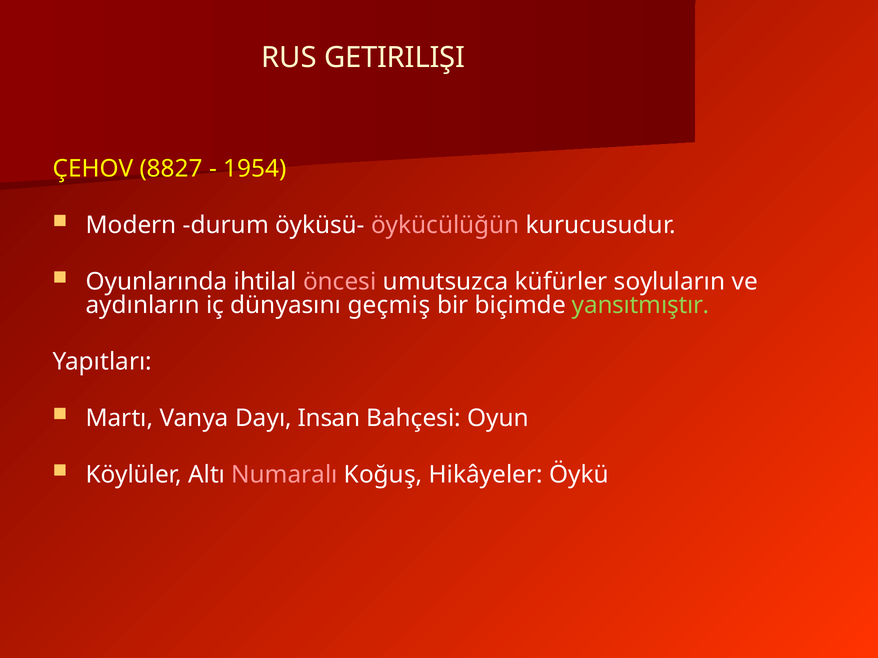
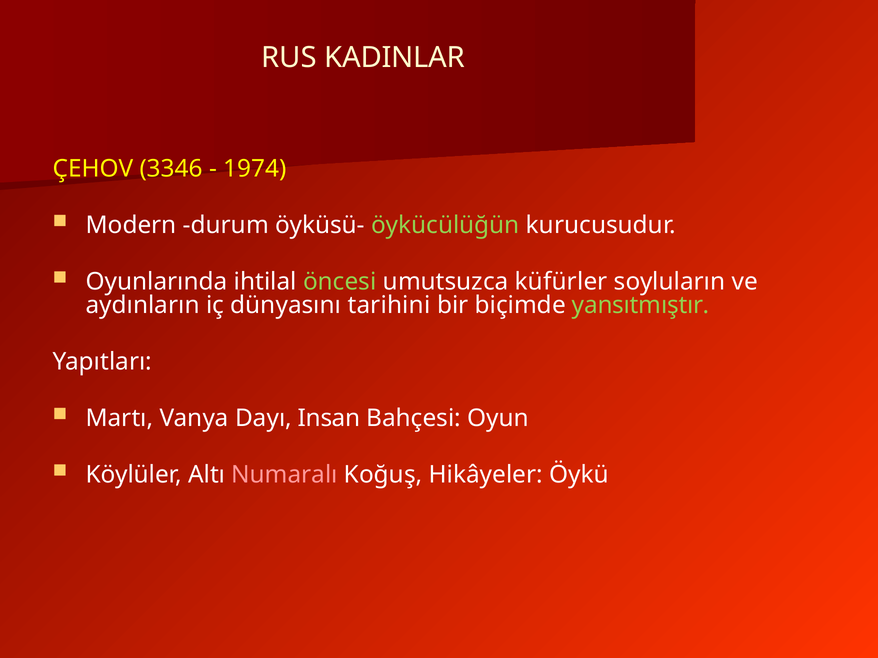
GETIRILIŞI: GETIRILIŞI -> KADINLAR
8827: 8827 -> 3346
1954: 1954 -> 1974
öykücülüğün colour: pink -> light green
öncesi colour: pink -> light green
geçmiş: geçmiş -> tarihini
